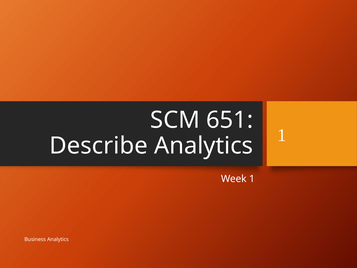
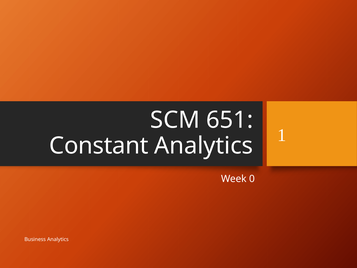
Describe: Describe -> Constant
Week 1: 1 -> 0
